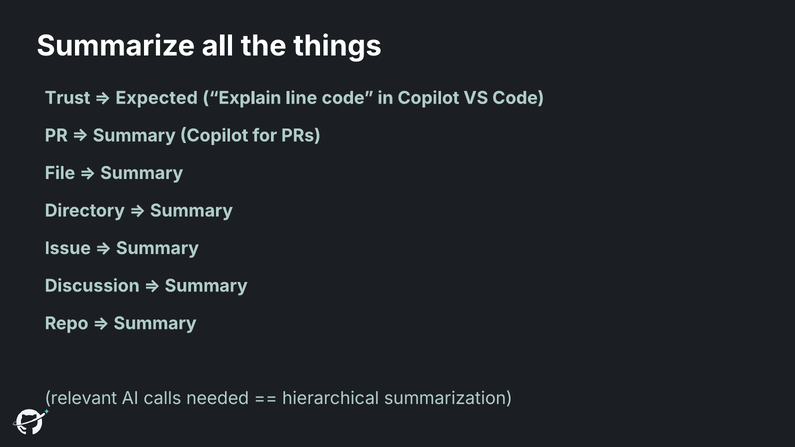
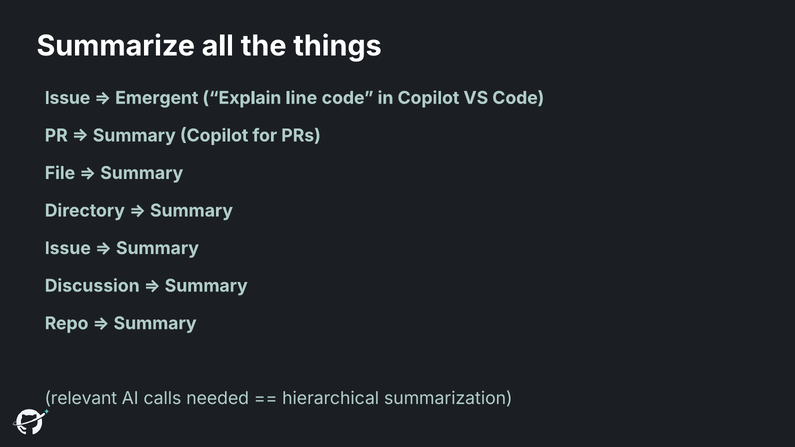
Trust at (67, 98): Trust -> Issue
Expected: Expected -> Emergent
